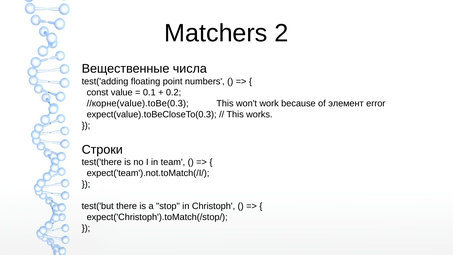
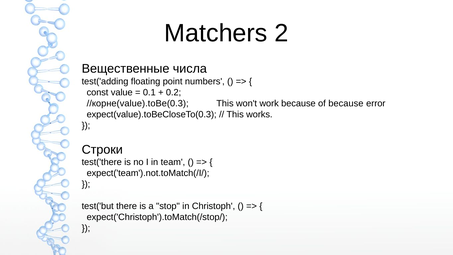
of элемент: элемент -> because
